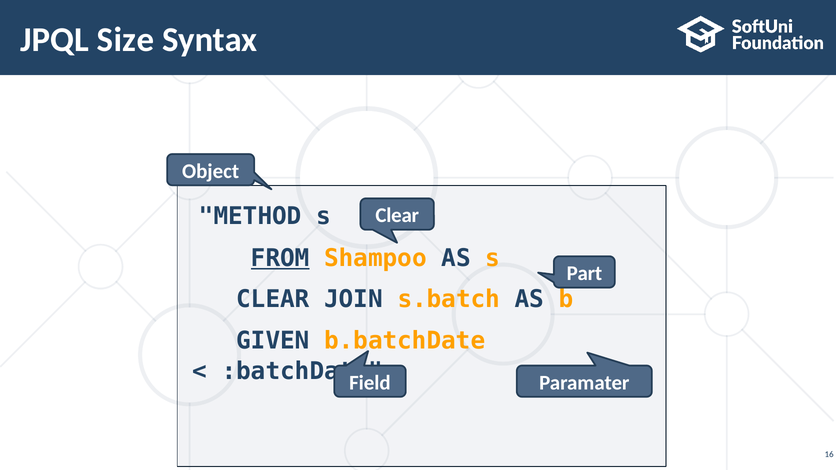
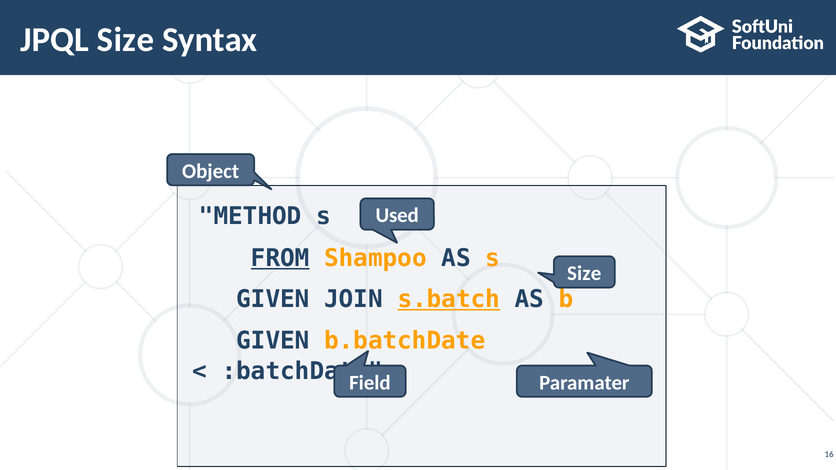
Clear at (397, 216): Clear -> Used
Part at (584, 274): Part -> Size
CLEAR at (273, 300): CLEAR -> GIVEN
s.batch underline: none -> present
